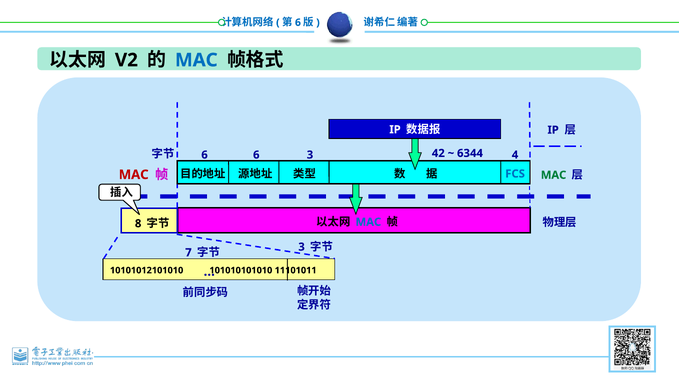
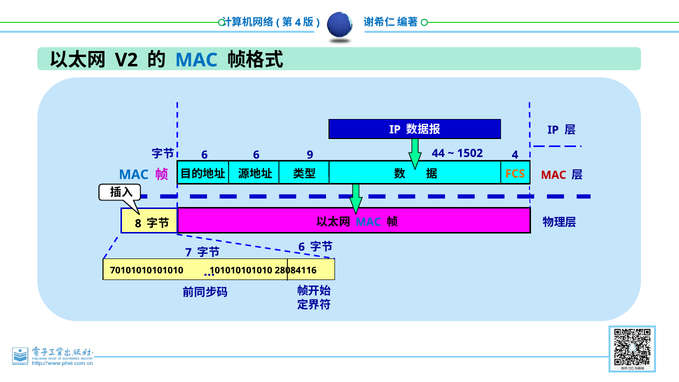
6 at (298, 23): 6 -> 4
42: 42 -> 44
6344: 6344 -> 1502
6 3: 3 -> 9
FCS colour: blue -> orange
MAC at (134, 175) colour: red -> blue
MAC at (554, 175) colour: green -> red
3 at (302, 247): 3 -> 6
10101012101010: 10101012101010 -> 70101010101010
11101011: 11101011 -> 28084116
